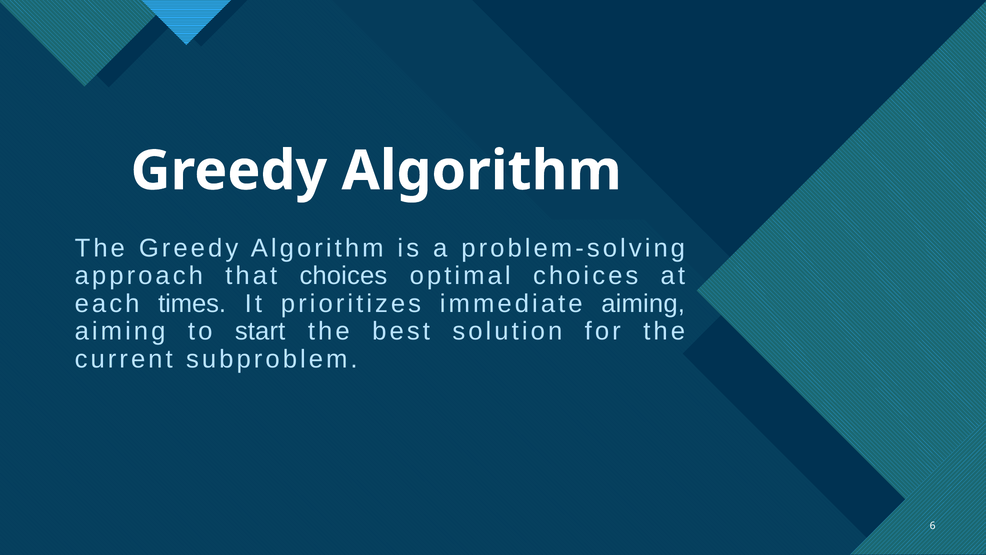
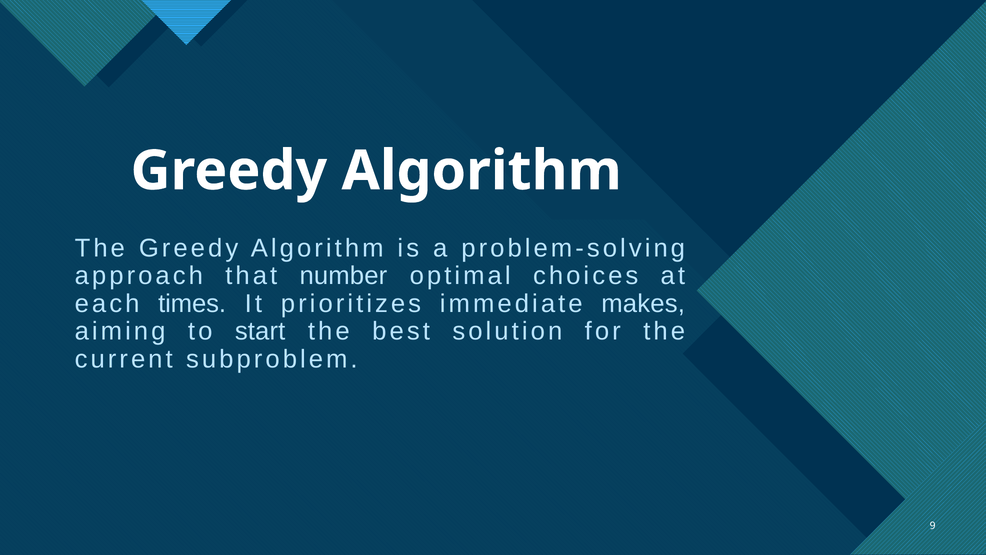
that choices: choices -> number
immediate aiming: aiming -> makes
6: 6 -> 9
